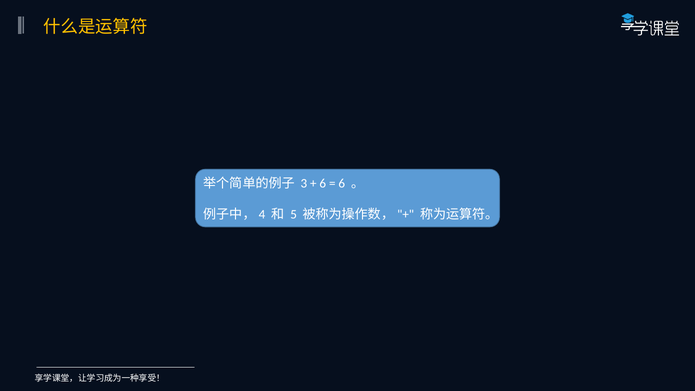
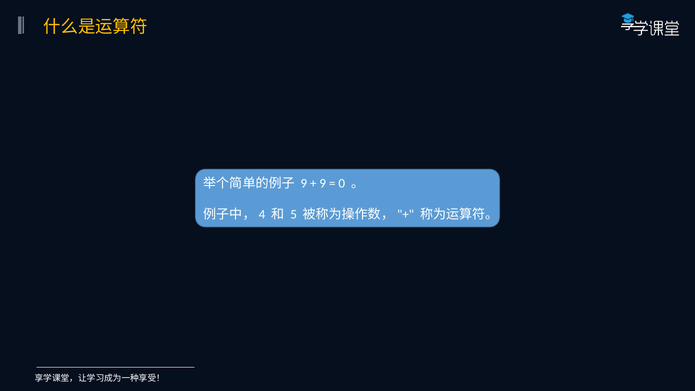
3 at (304, 183): 3 -> 9
6 at (323, 183): 6 -> 9
6 at (342, 183): 6 -> 0
